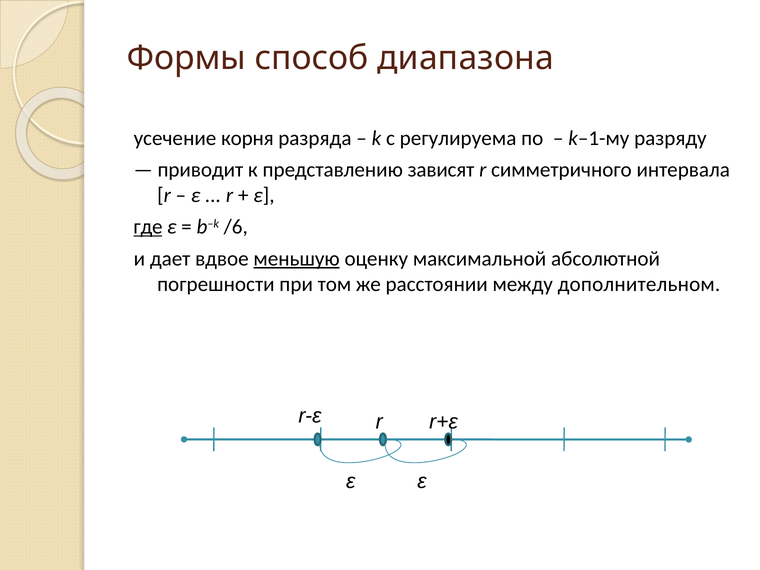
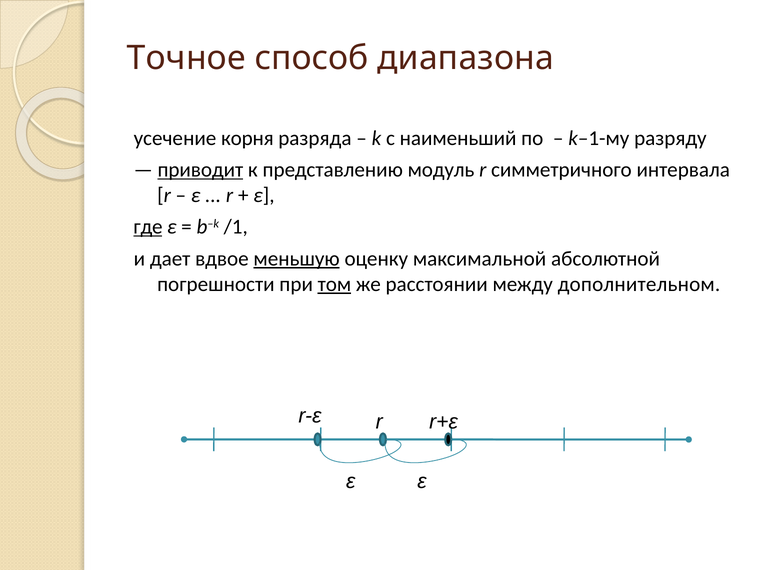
Формы: Формы -> Точное
регулируема: регулируема -> наименьший
приводит underline: none -> present
зависят: зависят -> модуль
/6: /6 -> /1
том underline: none -> present
